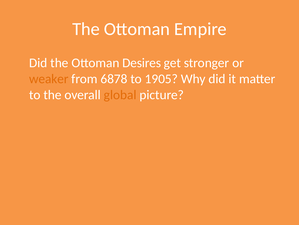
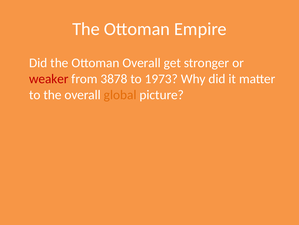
Ottoman Desires: Desires -> Overall
weaker colour: orange -> red
6878: 6878 -> 3878
1905: 1905 -> 1973
